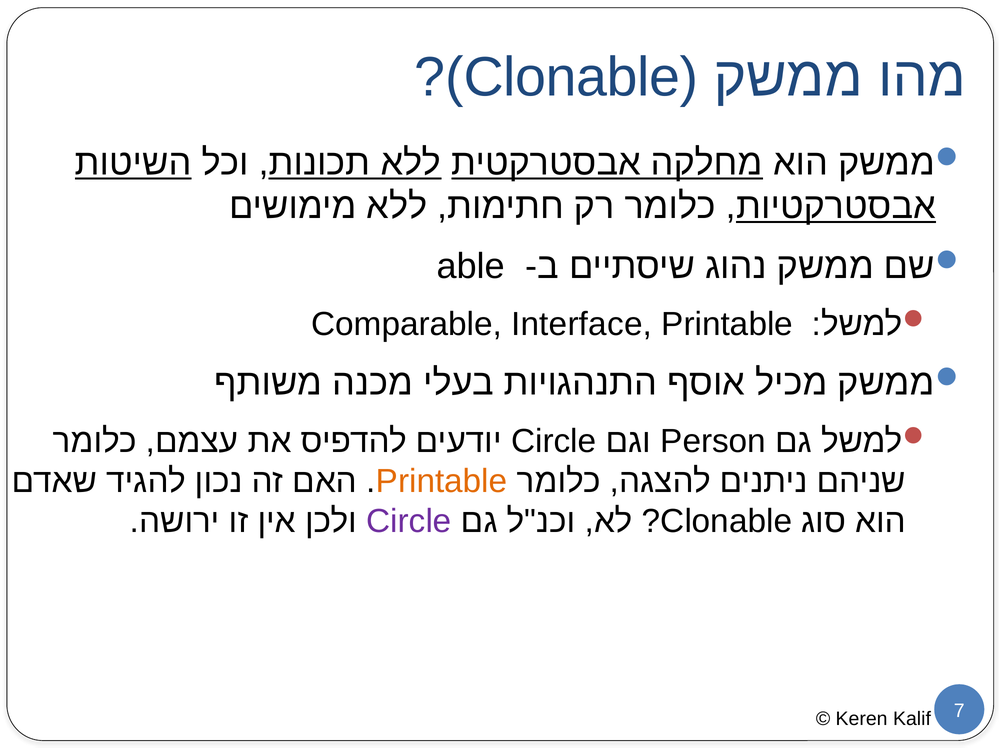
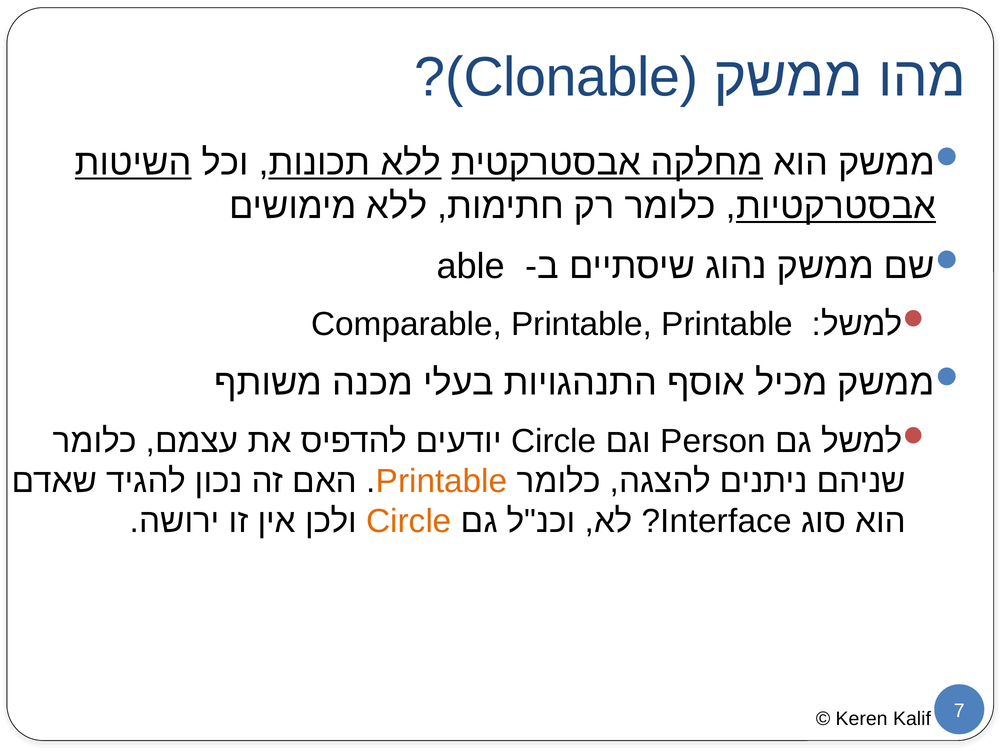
Comparable Interface: Interface -> Printable
Circle at (409, 521) colour: purple -> orange
Clonable at (726, 521): Clonable -> Interface
